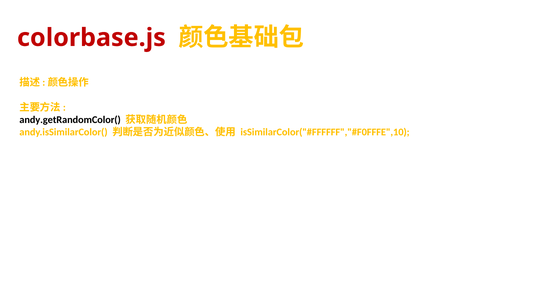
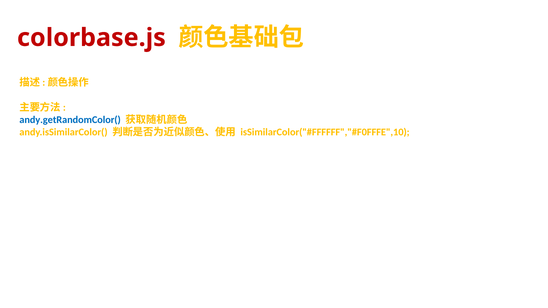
andy.getRandomColor( colour: black -> blue
